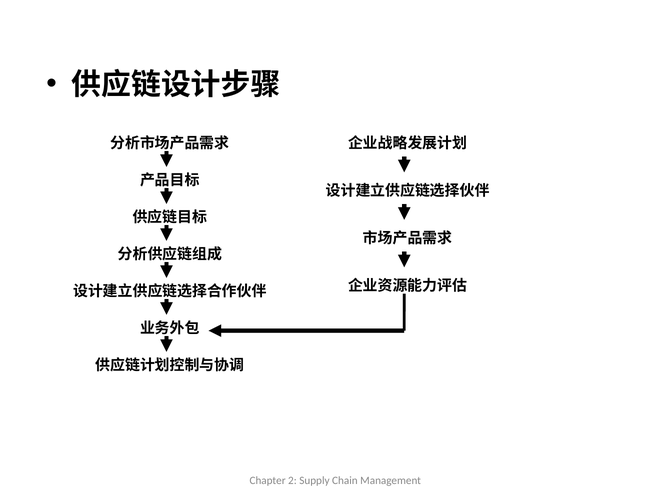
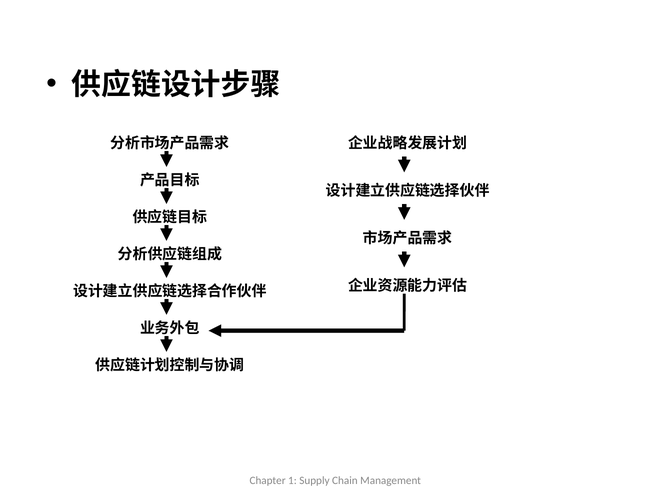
2: 2 -> 1
